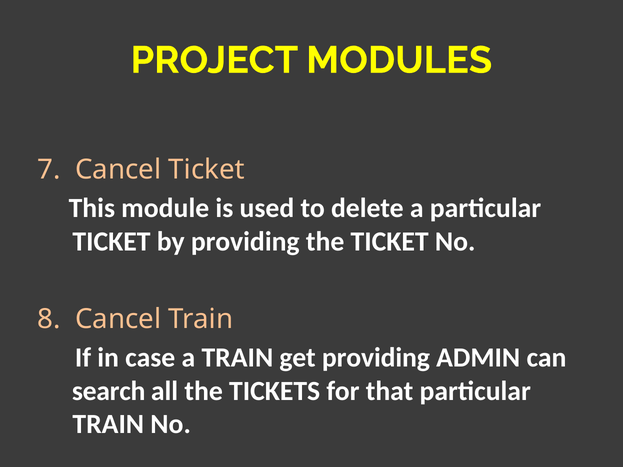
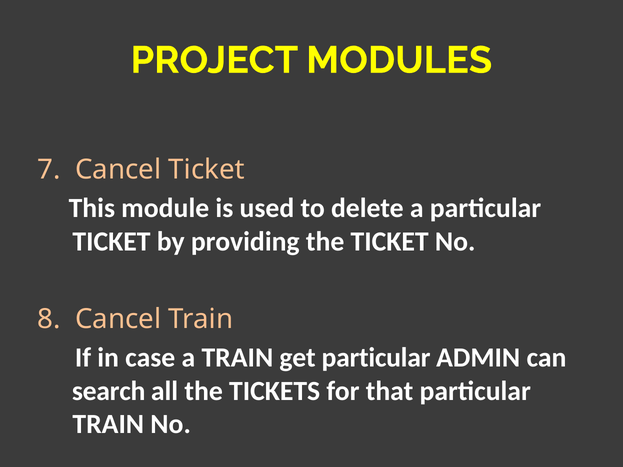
get providing: providing -> particular
